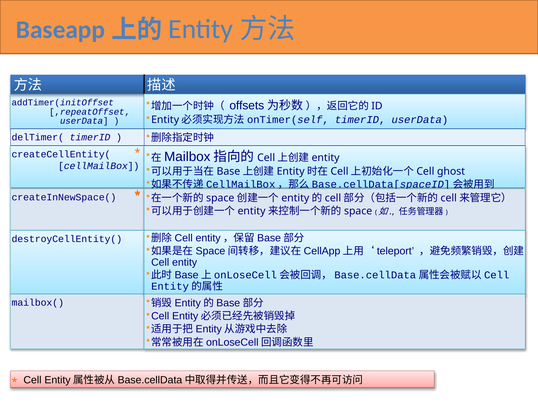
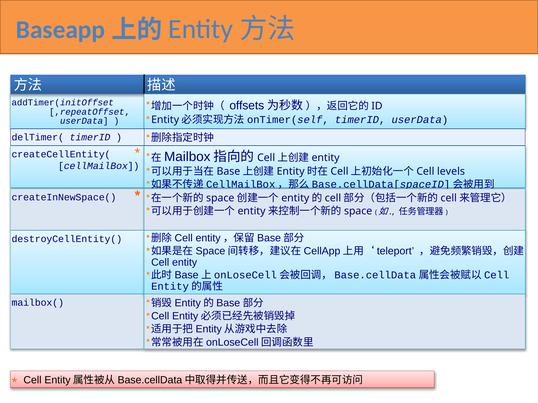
ghost: ghost -> levels
